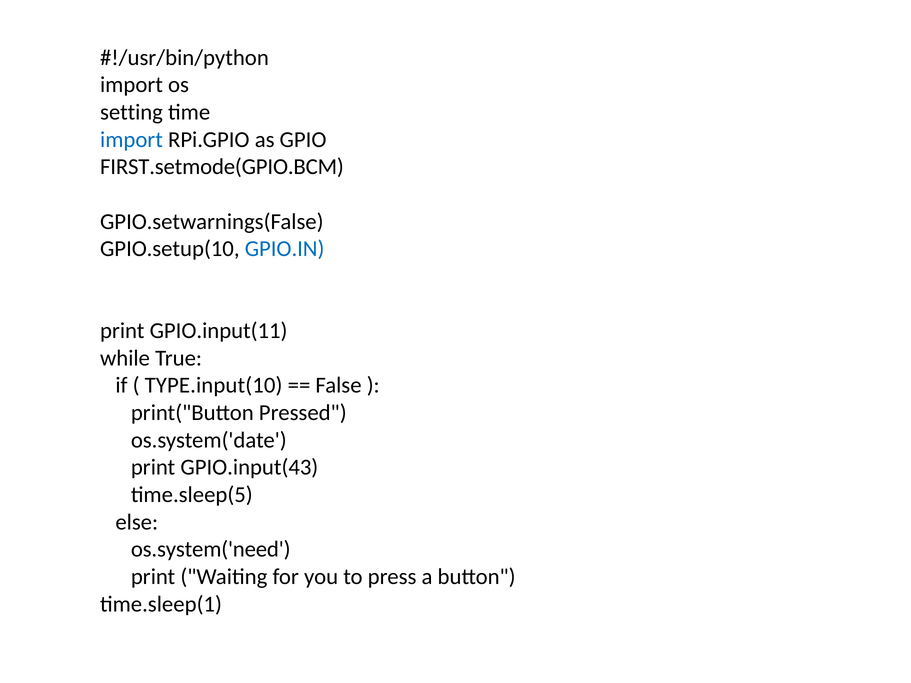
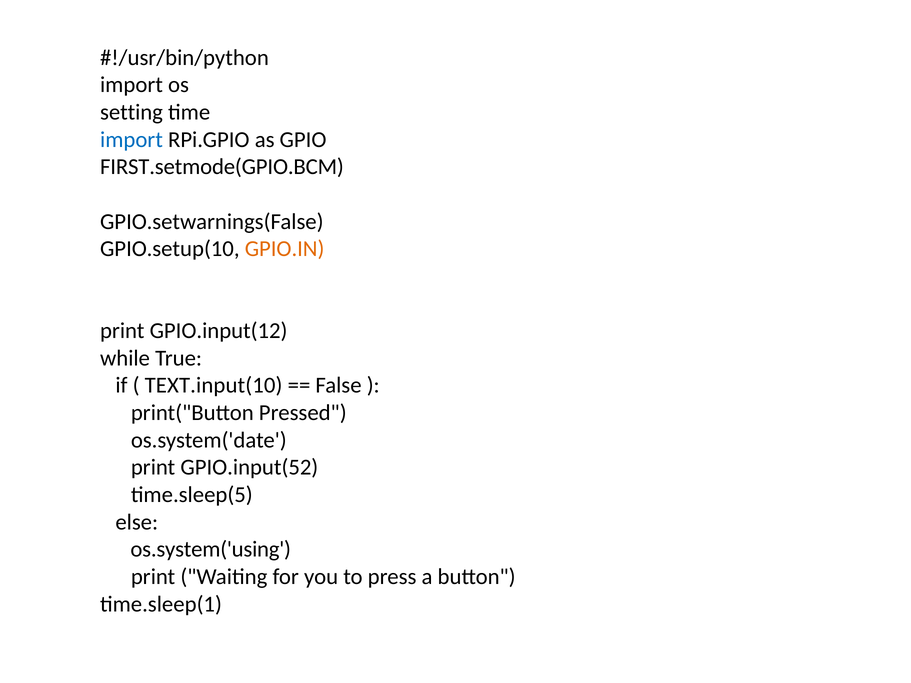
GPIO.IN colour: blue -> orange
GPIO.input(11: GPIO.input(11 -> GPIO.input(12
TYPE.input(10: TYPE.input(10 -> TEXT.input(10
GPIO.input(43: GPIO.input(43 -> GPIO.input(52
os.system('need: os.system('need -> os.system('using
